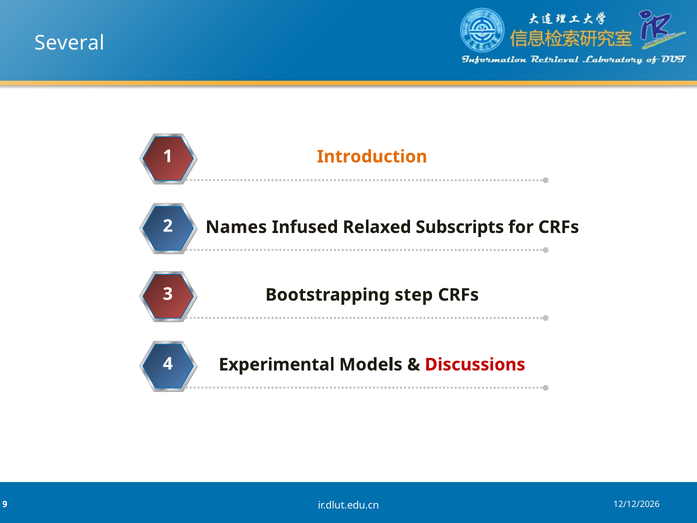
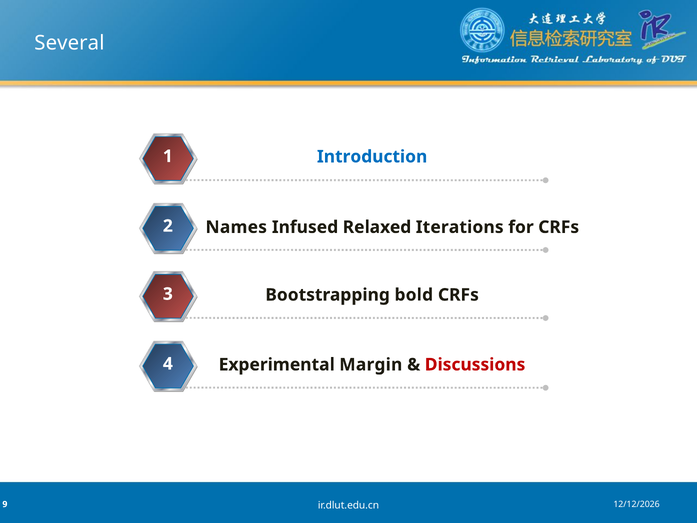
Introduction colour: orange -> blue
Subscripts: Subscripts -> Iterations
step: step -> bold
Models: Models -> Margin
